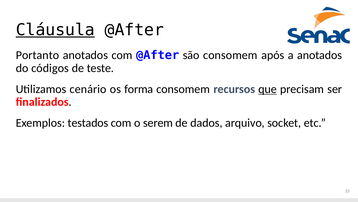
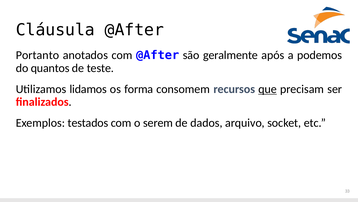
Cláusula underline: present -> none
são consomem: consomem -> geralmente
a anotados: anotados -> podemos
códigos: códigos -> quantos
cenário: cenário -> lidamos
